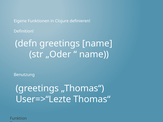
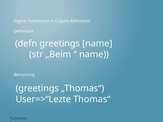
„Oder: „Oder -> „Beim
